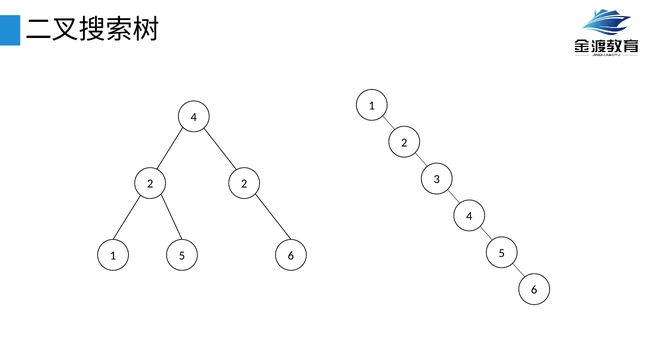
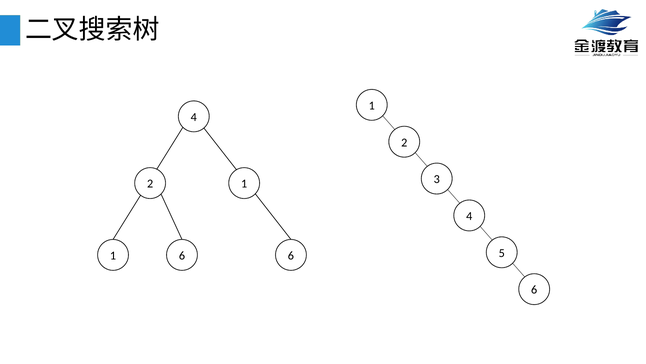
2 2: 2 -> 1
1 5: 5 -> 6
